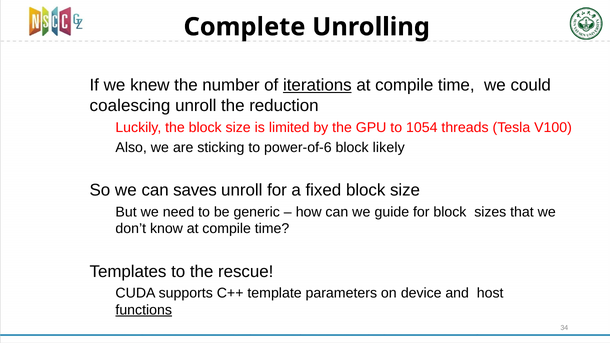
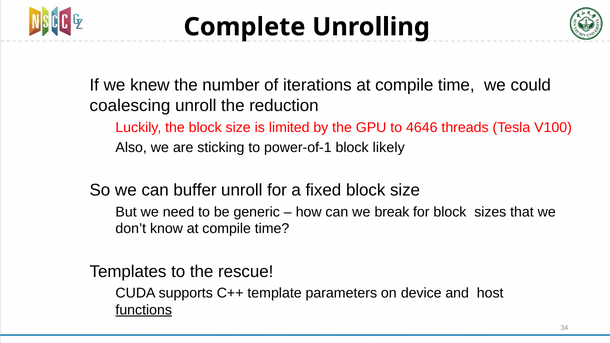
iterations underline: present -> none
1054: 1054 -> 4646
power-of-6: power-of-6 -> power-of-1
saves: saves -> buffer
guide: guide -> break
